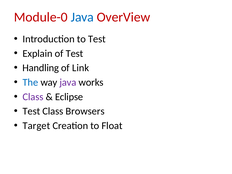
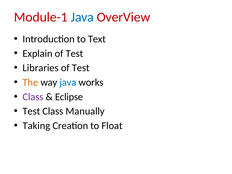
Module-0: Module-0 -> Module-1
to Test: Test -> Text
Handling: Handling -> Libraries
Link at (81, 68): Link -> Test
The colour: blue -> orange
java at (68, 82) colour: purple -> blue
Browsers: Browsers -> Manually
Target: Target -> Taking
